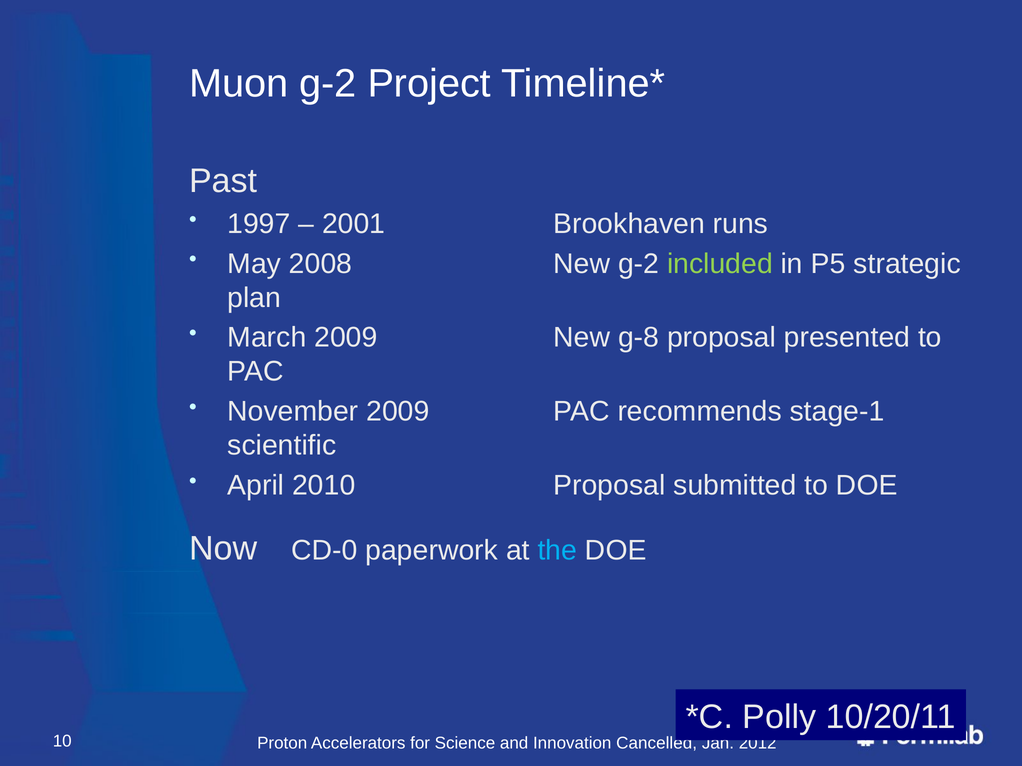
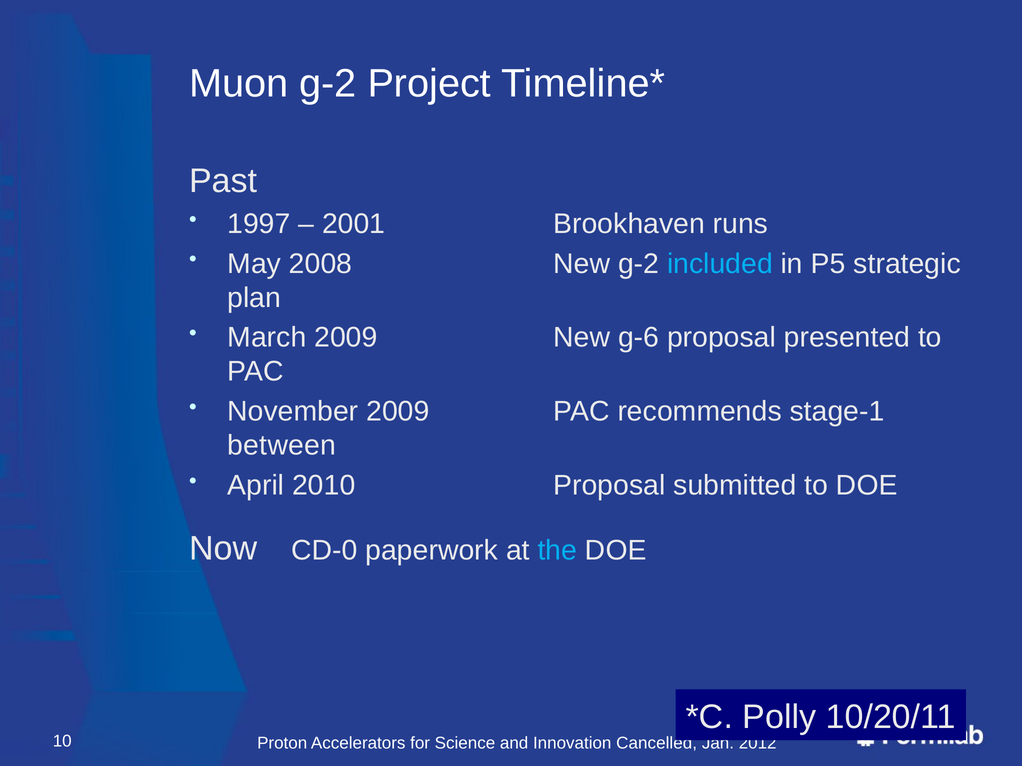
included colour: light green -> light blue
g-8: g-8 -> g-6
scientific: scientific -> between
